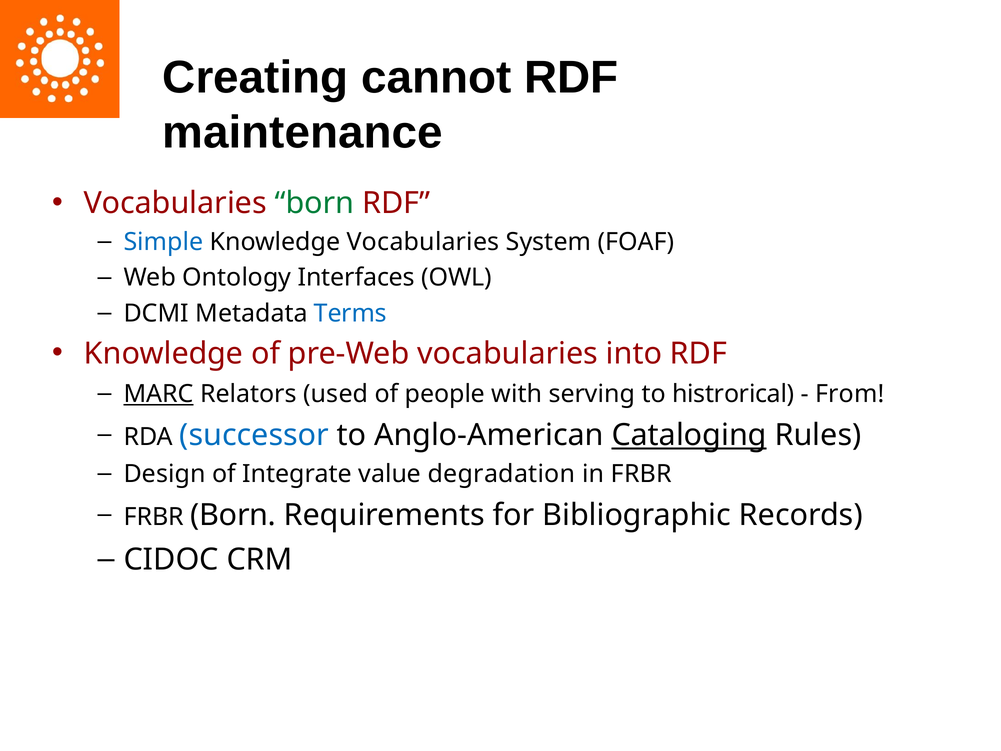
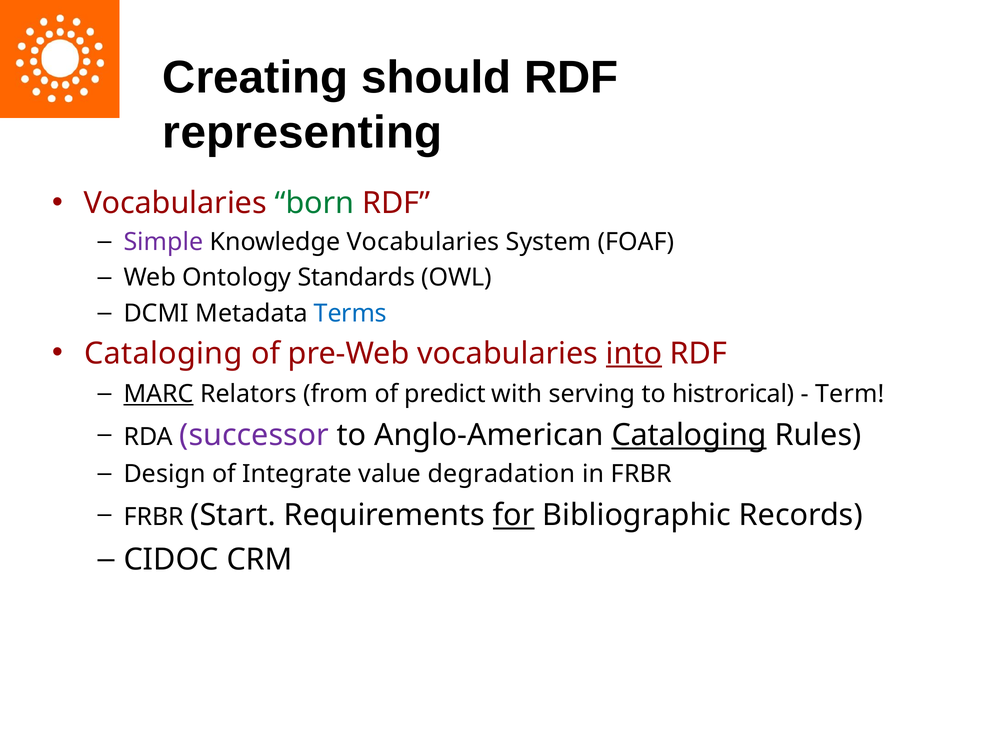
cannot: cannot -> should
maintenance: maintenance -> representing
Simple colour: blue -> purple
Interfaces: Interfaces -> Standards
Knowledge at (164, 353): Knowledge -> Cataloging
into underline: none -> present
used: used -> from
people: people -> predict
From: From -> Term
successor colour: blue -> purple
FRBR Born: Born -> Start
for underline: none -> present
